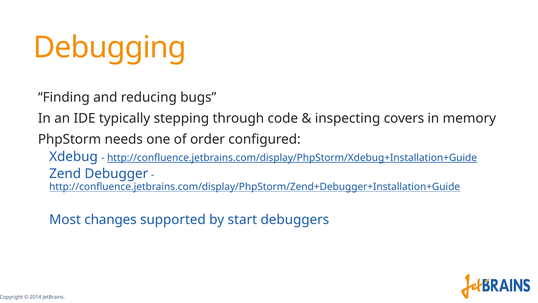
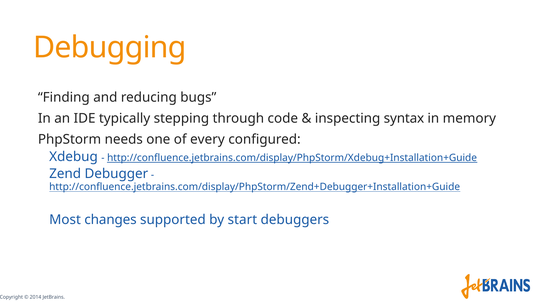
covers: covers -> syntax
order: order -> every
